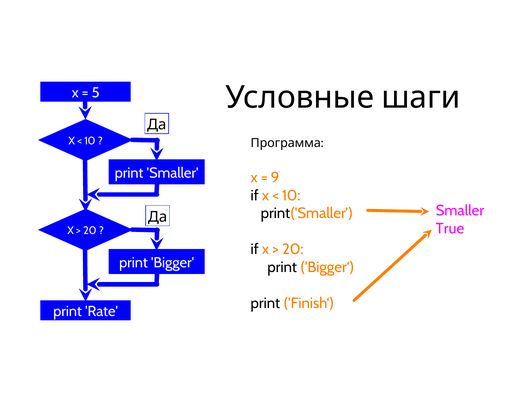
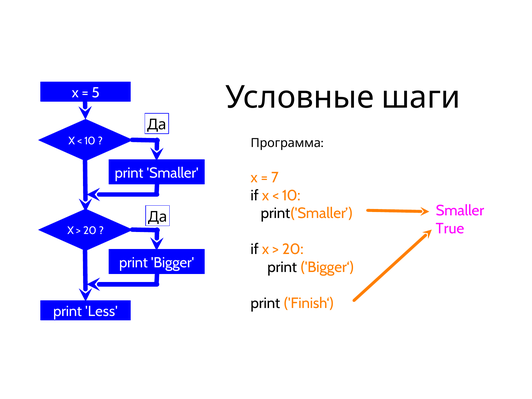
9: 9 -> 7
Rate: Rate -> Less
